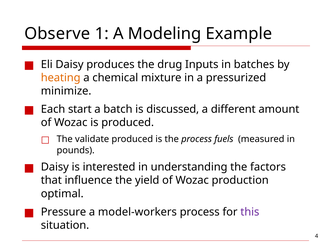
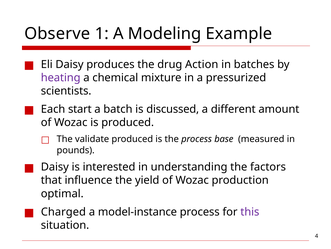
Inputs: Inputs -> Action
heating colour: orange -> purple
minimize: minimize -> scientists
fuels: fuels -> base
Pressure: Pressure -> Charged
model-workers: model-workers -> model-instance
